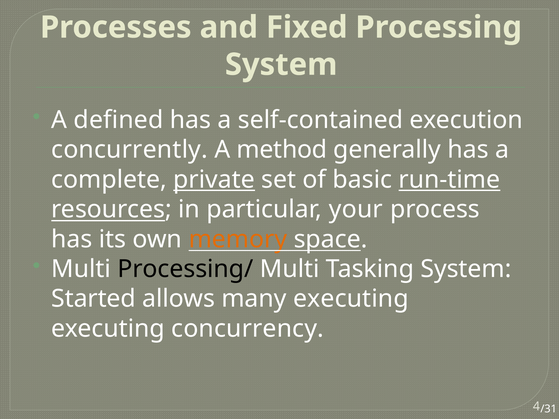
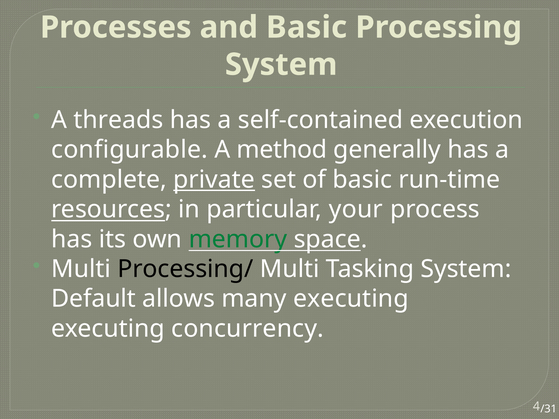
and Fixed: Fixed -> Basic
defined: defined -> threads
concurrently: concurrently -> configurable
run-time underline: present -> none
memory colour: orange -> green
Started: Started -> Default
